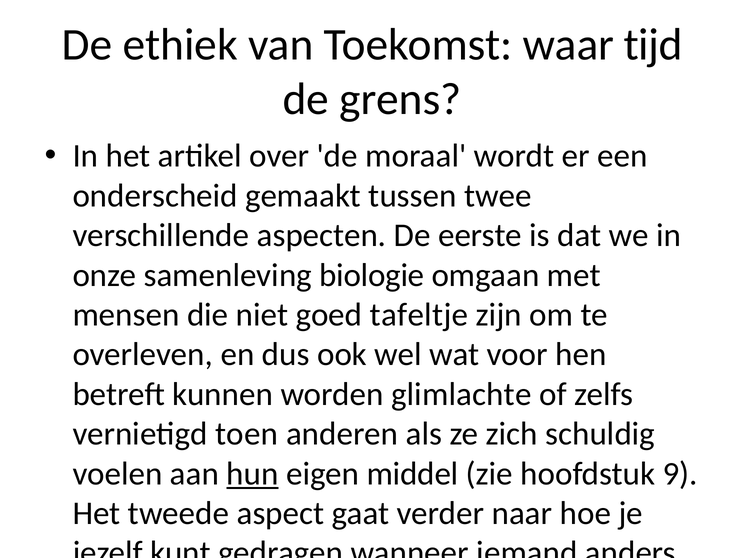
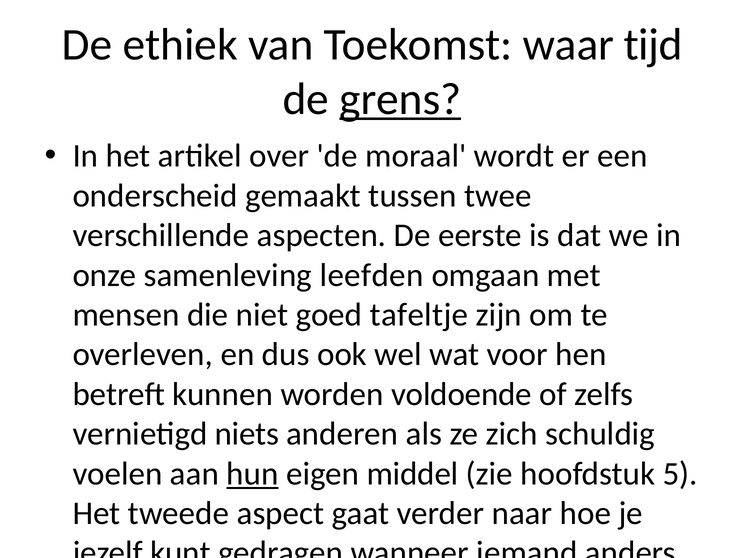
grens underline: none -> present
biologie: biologie -> leefden
glimlachte: glimlachte -> voldoende
vernietigd toen: toen -> niets
9: 9 -> 5
